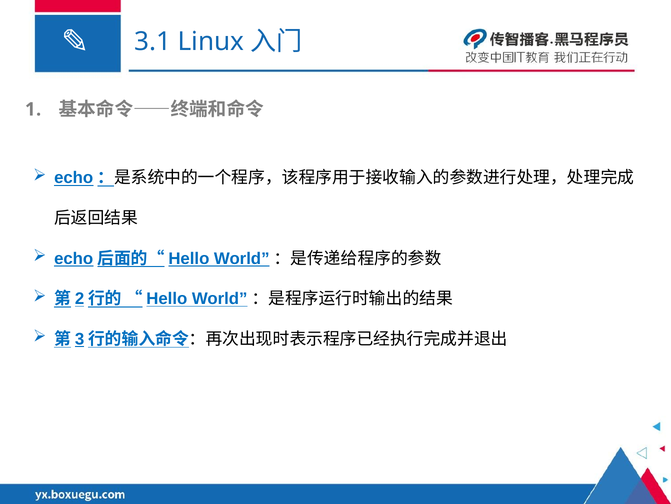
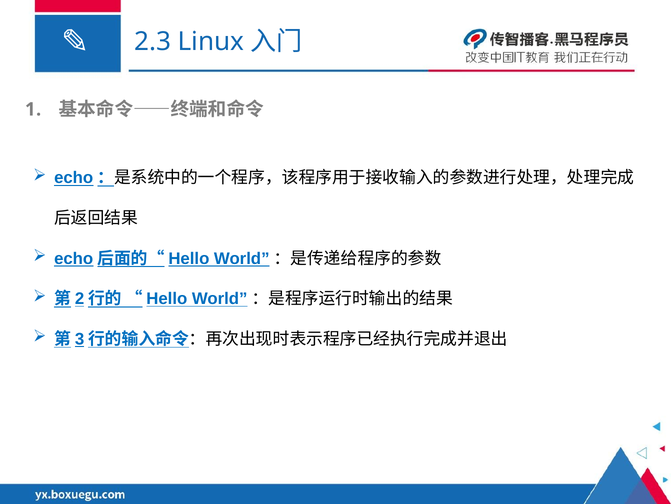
3.1: 3.1 -> 2.3
